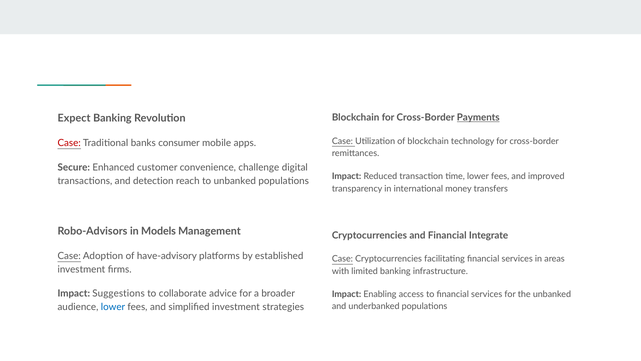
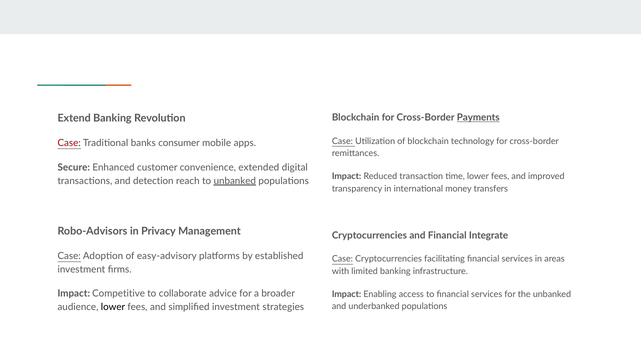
Expect: Expect -> Extend
challenge: challenge -> extended
unbanked at (235, 181) underline: none -> present
Models: Models -> Privacy
have-advisory: have-advisory -> easy-advisory
Suggestions: Suggestions -> Competitive
lower at (113, 307) colour: blue -> black
